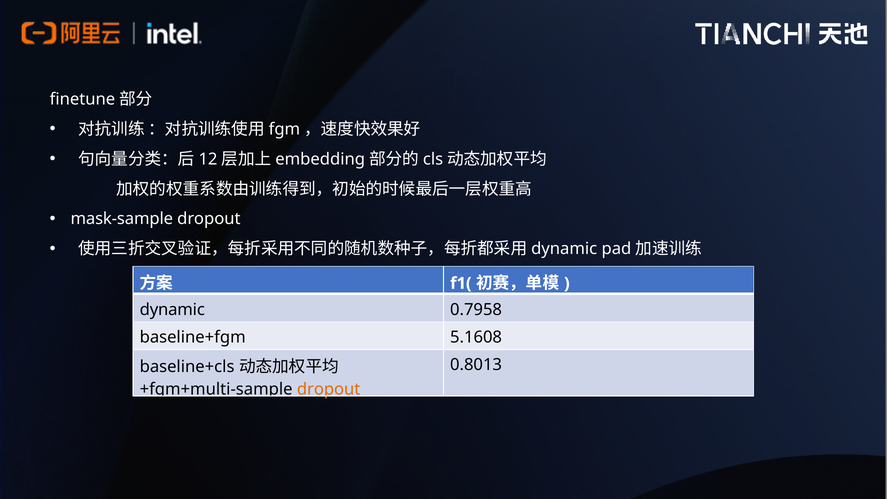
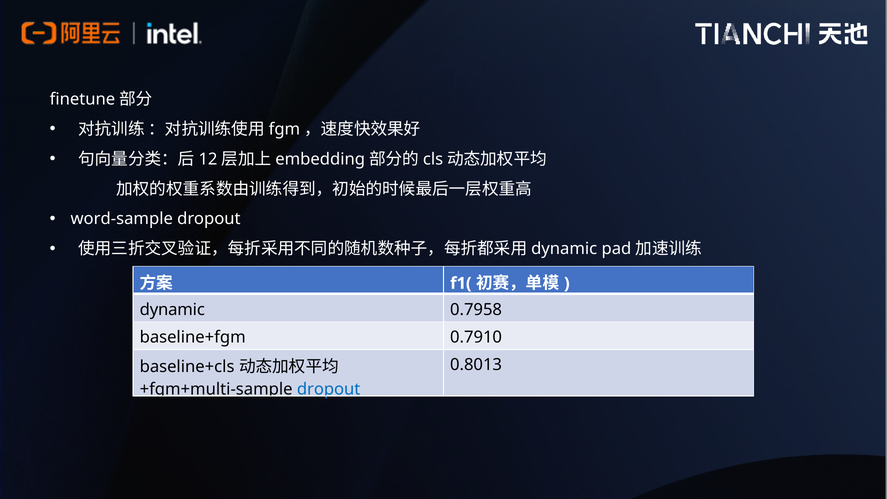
mask-sample: mask-sample -> word-sample
5.1608: 5.1608 -> 0.7910
dropout at (329, 389) colour: orange -> blue
